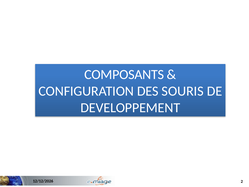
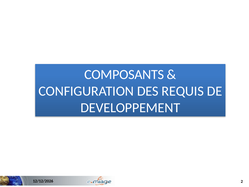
SOURIS: SOURIS -> REQUIS
